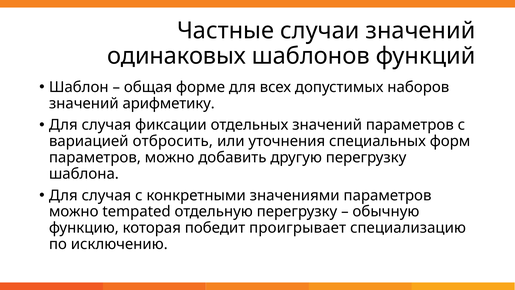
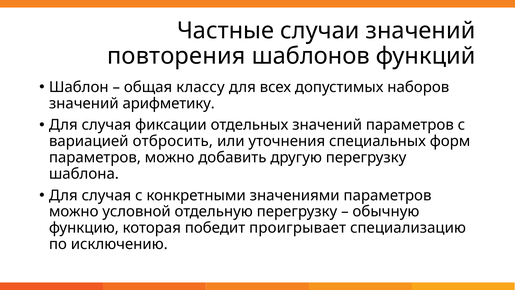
одинаковых: одинаковых -> повторения
форме: форме -> классу
tempated: tempated -> условной
